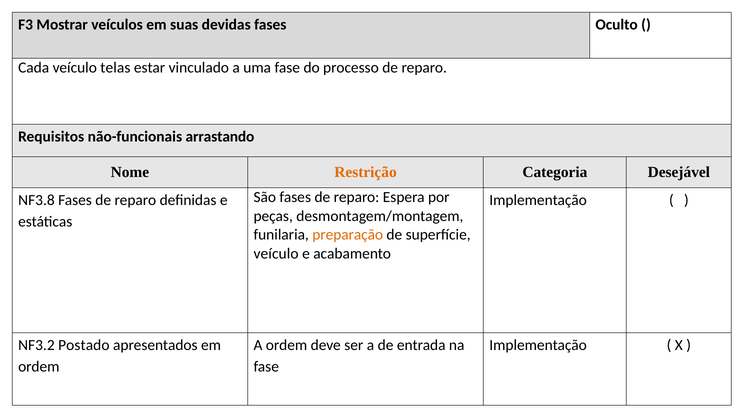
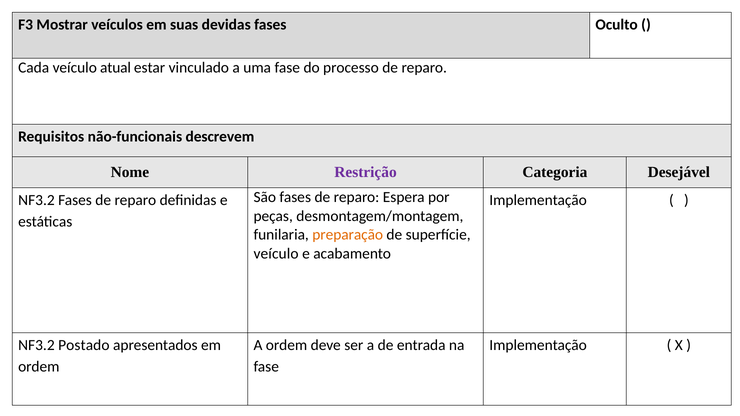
telas: telas -> atual
arrastando: arrastando -> descrevem
Restrição colour: orange -> purple
NF3.8 at (36, 200): NF3.8 -> NF3.2
